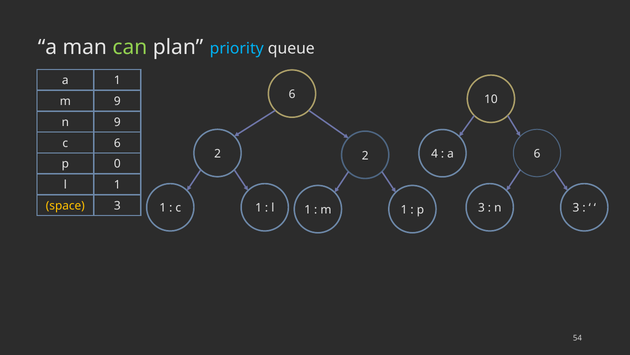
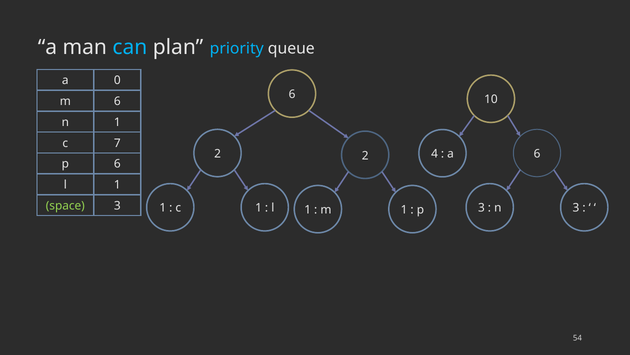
can colour: light green -> light blue
a 1: 1 -> 0
m 9: 9 -> 6
n 9: 9 -> 1
c 6: 6 -> 7
p 0: 0 -> 6
space colour: yellow -> light green
